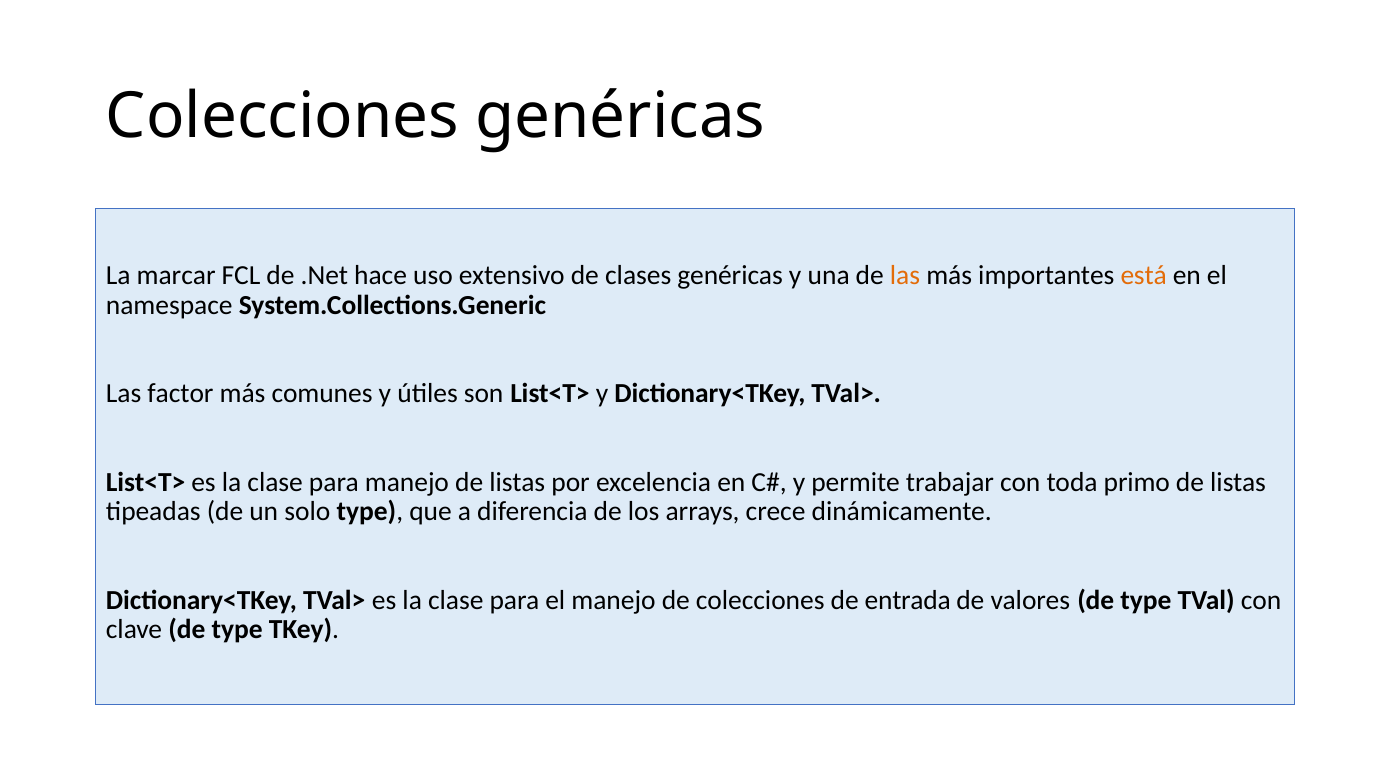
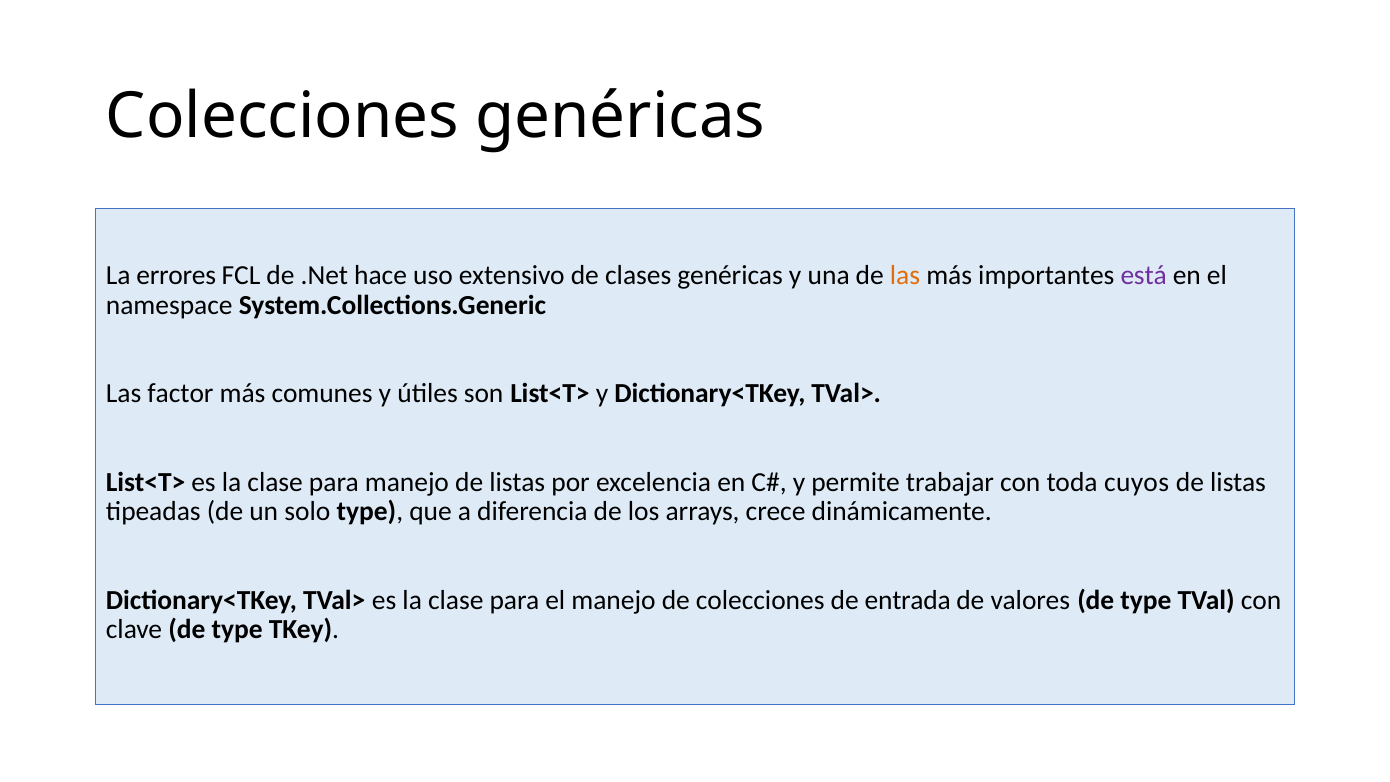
marcar: marcar -> errores
está colour: orange -> purple
primo: primo -> cuyos
